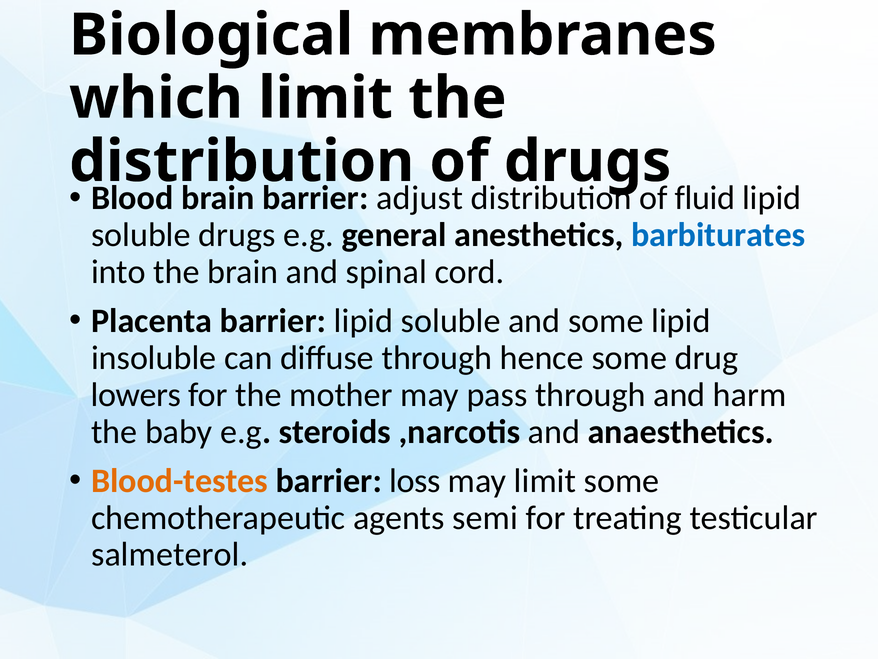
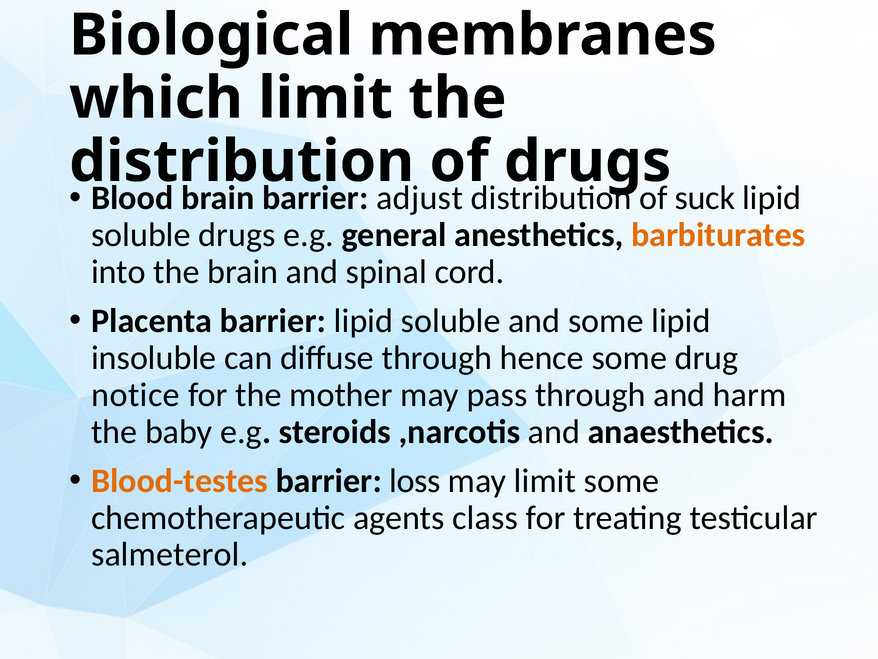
fluid: fluid -> suck
barbiturates colour: blue -> orange
lowers: lowers -> notice
semi: semi -> class
